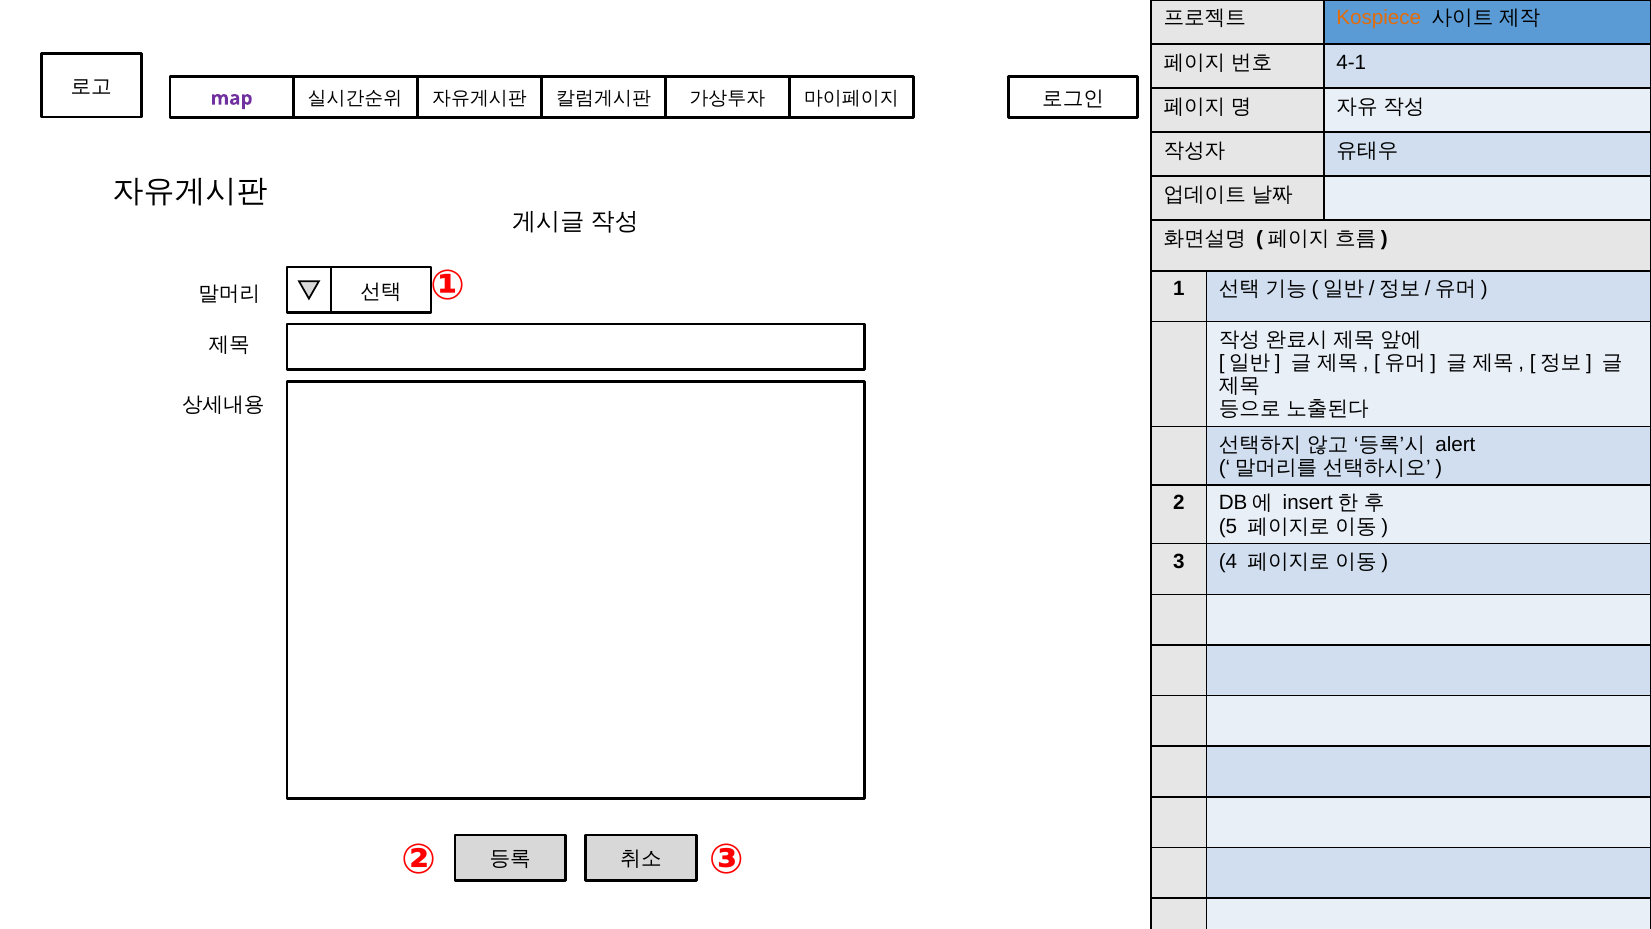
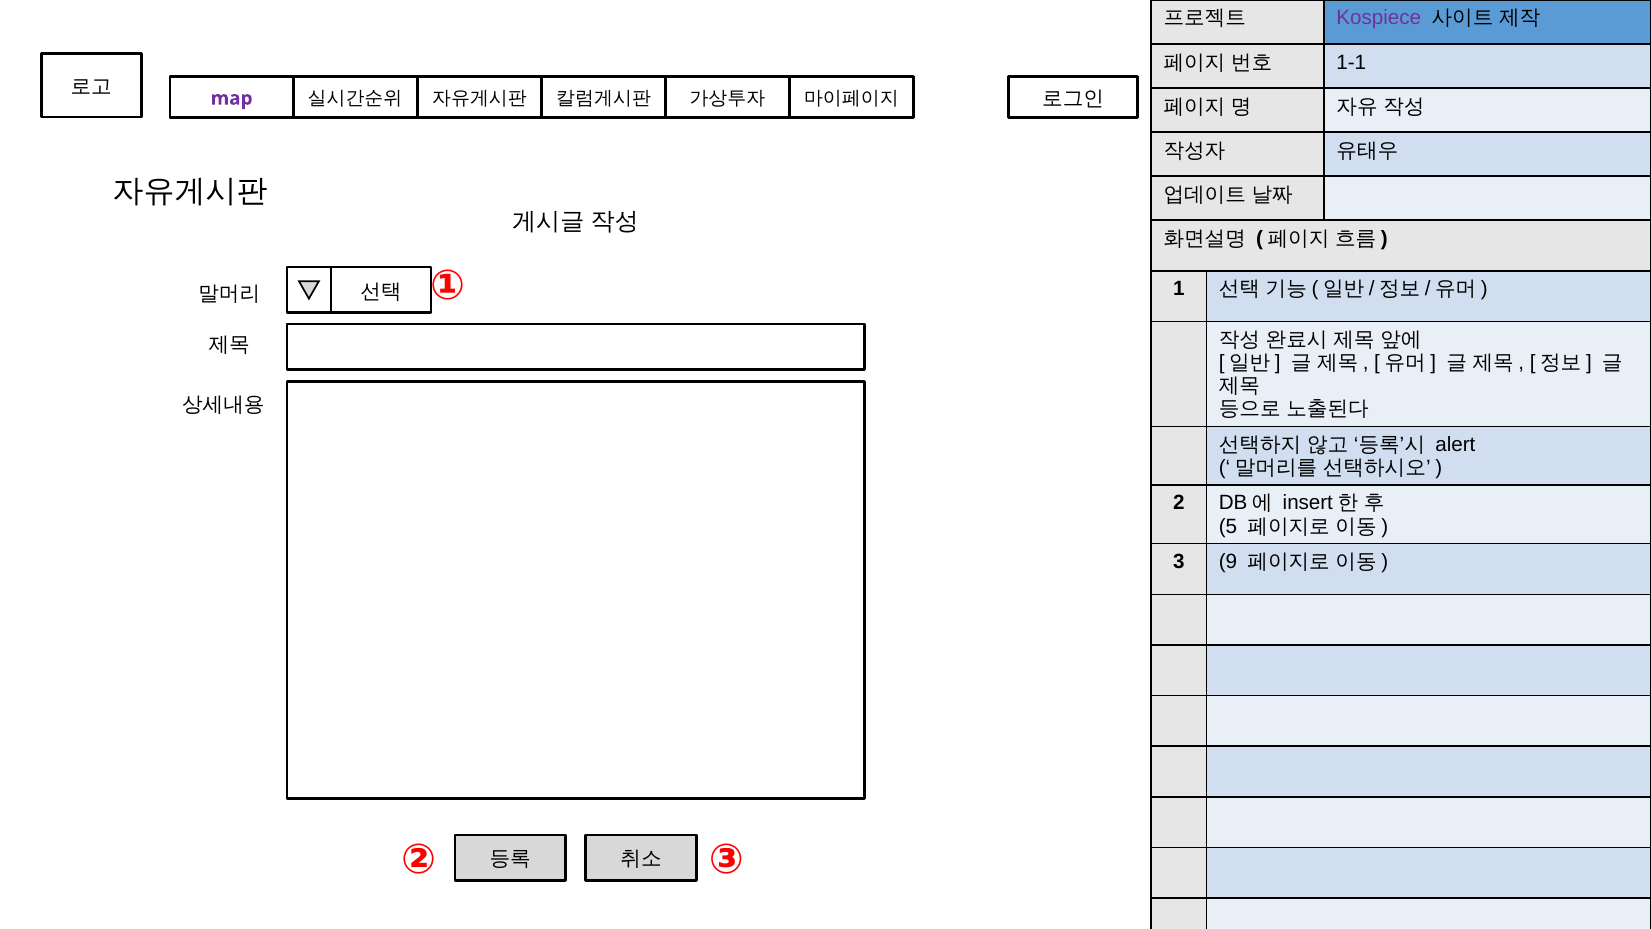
Kospiece colour: orange -> purple
4-1: 4-1 -> 1-1
4: 4 -> 9
